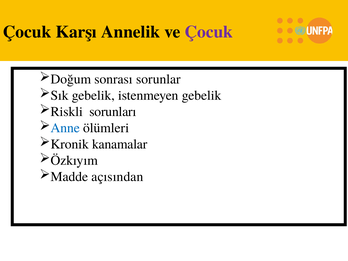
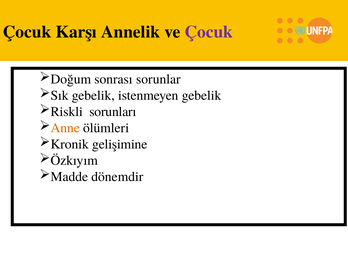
Anne colour: blue -> orange
kanamalar: kanamalar -> gelişimine
açısından: açısından -> dönemdir
